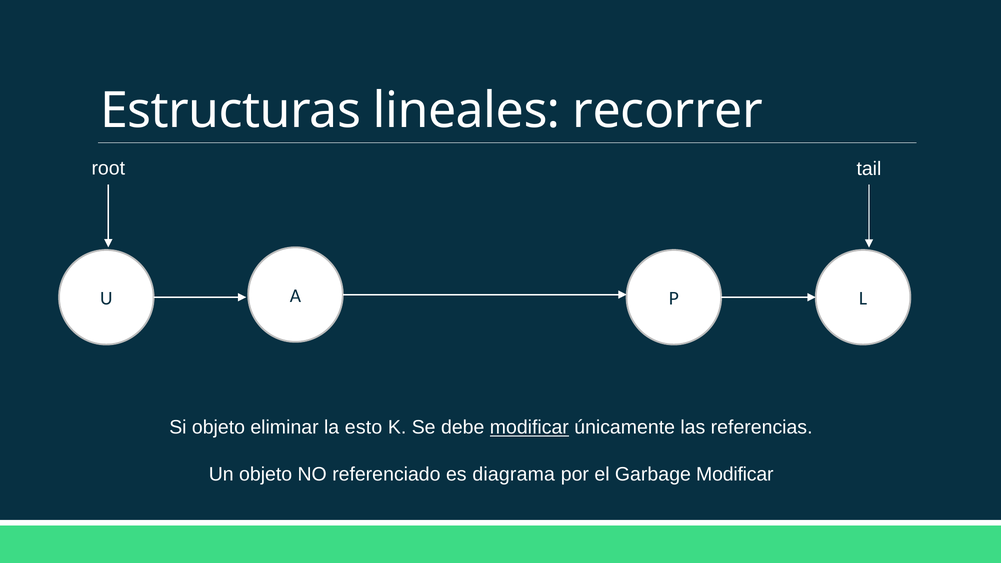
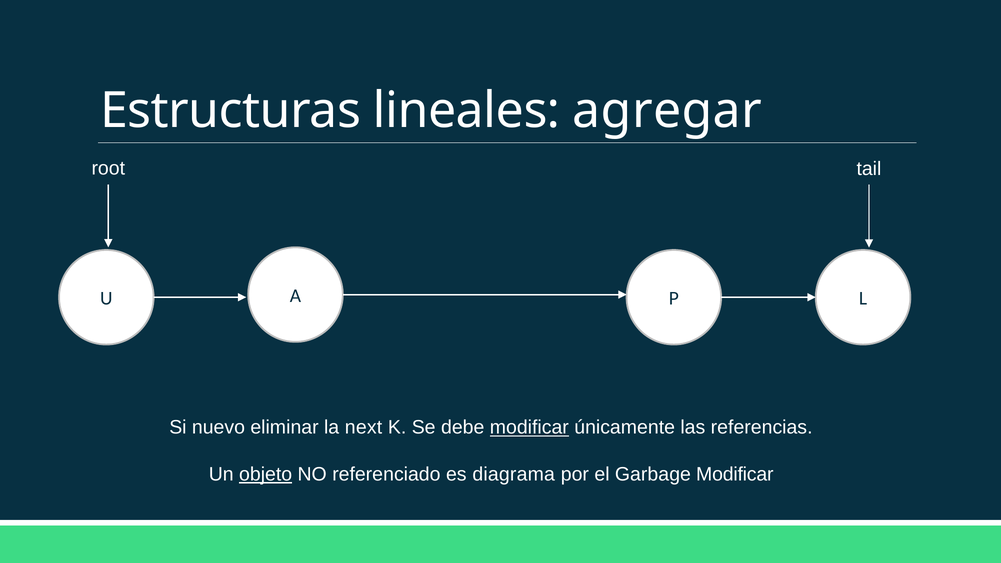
recorrer: recorrer -> agregar
Si objeto: objeto -> nuevo
esto: esto -> next
objeto at (266, 474) underline: none -> present
